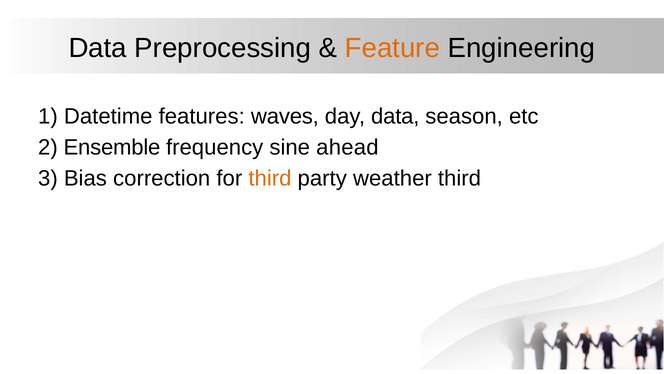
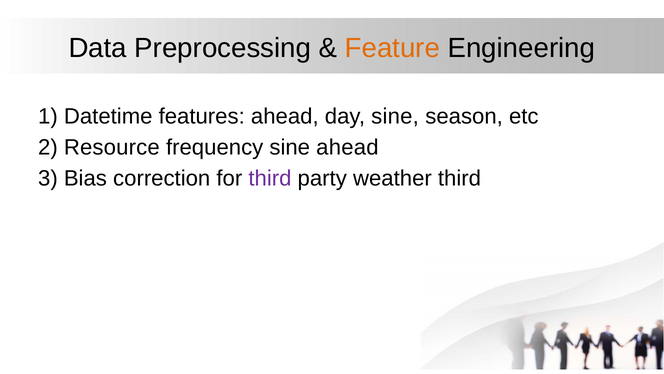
features waves: waves -> ahead
day data: data -> sine
Ensemble: Ensemble -> Resource
third at (270, 178) colour: orange -> purple
